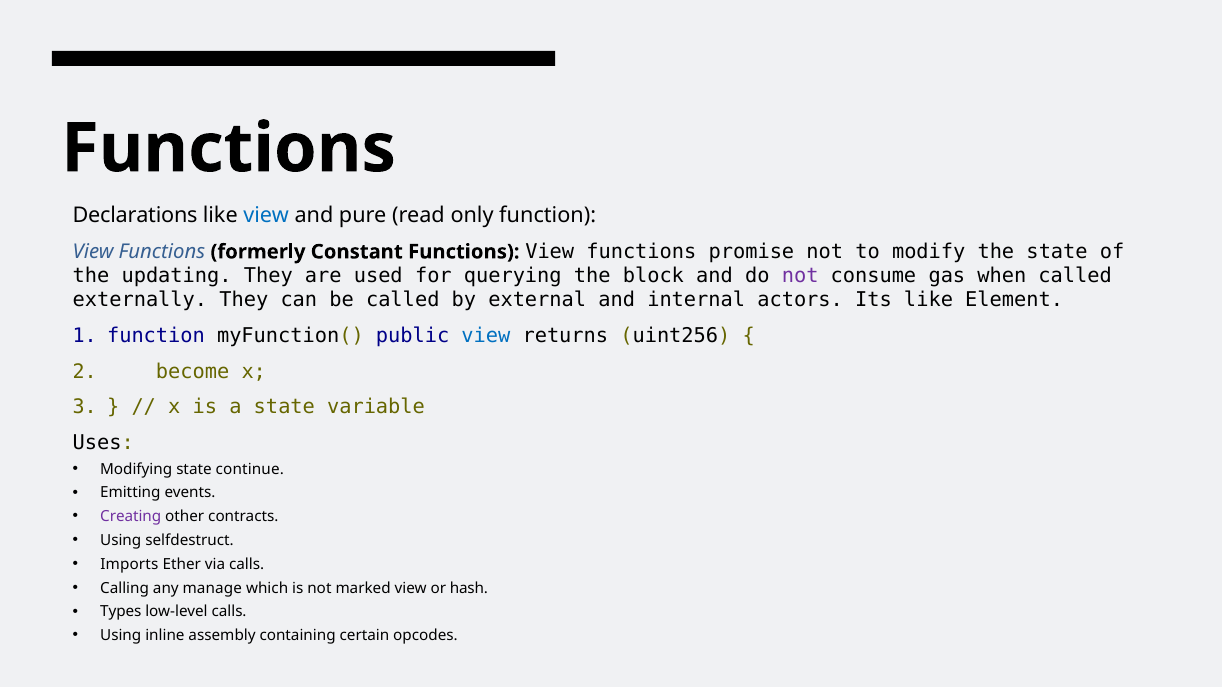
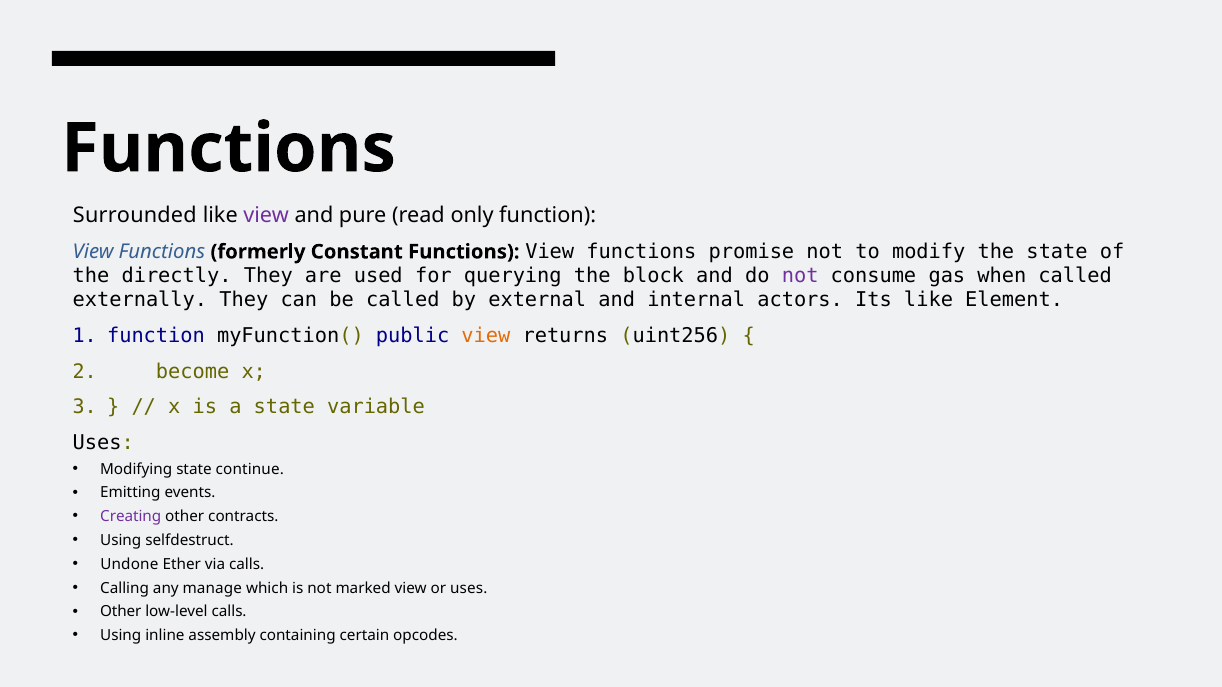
Declarations: Declarations -> Surrounded
view at (266, 216) colour: blue -> purple
updating: updating -> directly
view at (486, 336) colour: blue -> orange
Imports: Imports -> Undone
or hash: hash -> uses
Types at (121, 612): Types -> Other
